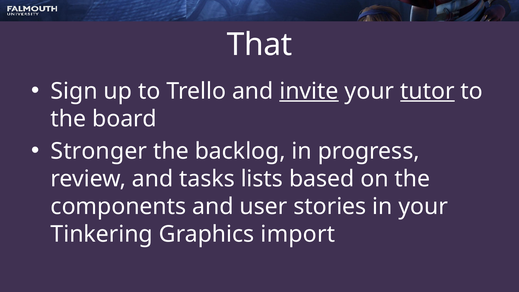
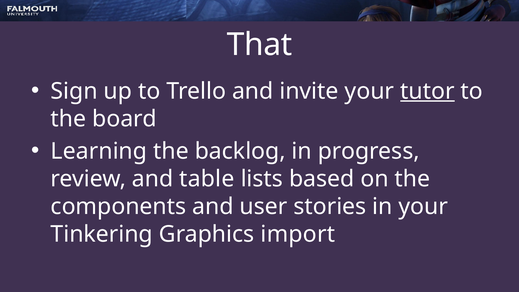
invite underline: present -> none
Stronger: Stronger -> Learning
tasks: tasks -> table
